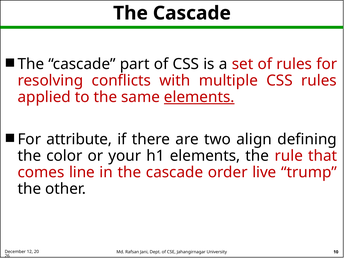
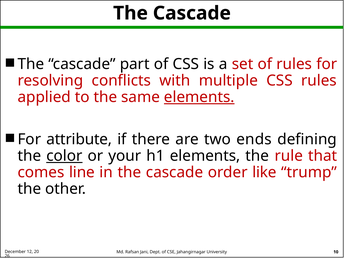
align: align -> ends
color underline: none -> present
live: live -> like
